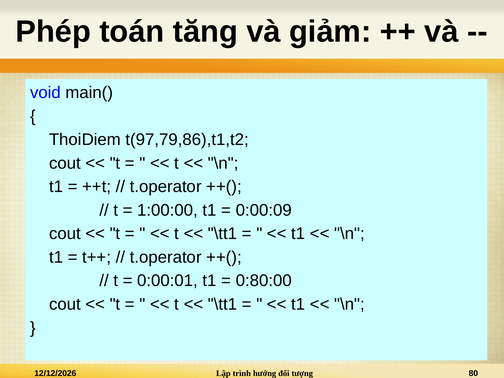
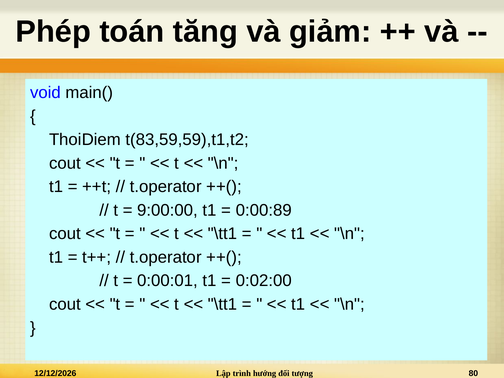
t(97,79,86),t1,t2: t(97,79,86),t1,t2 -> t(83,59,59),t1,t2
1:00:00: 1:00:00 -> 9:00:00
0:00:09: 0:00:09 -> 0:00:89
0:80:00: 0:80:00 -> 0:02:00
